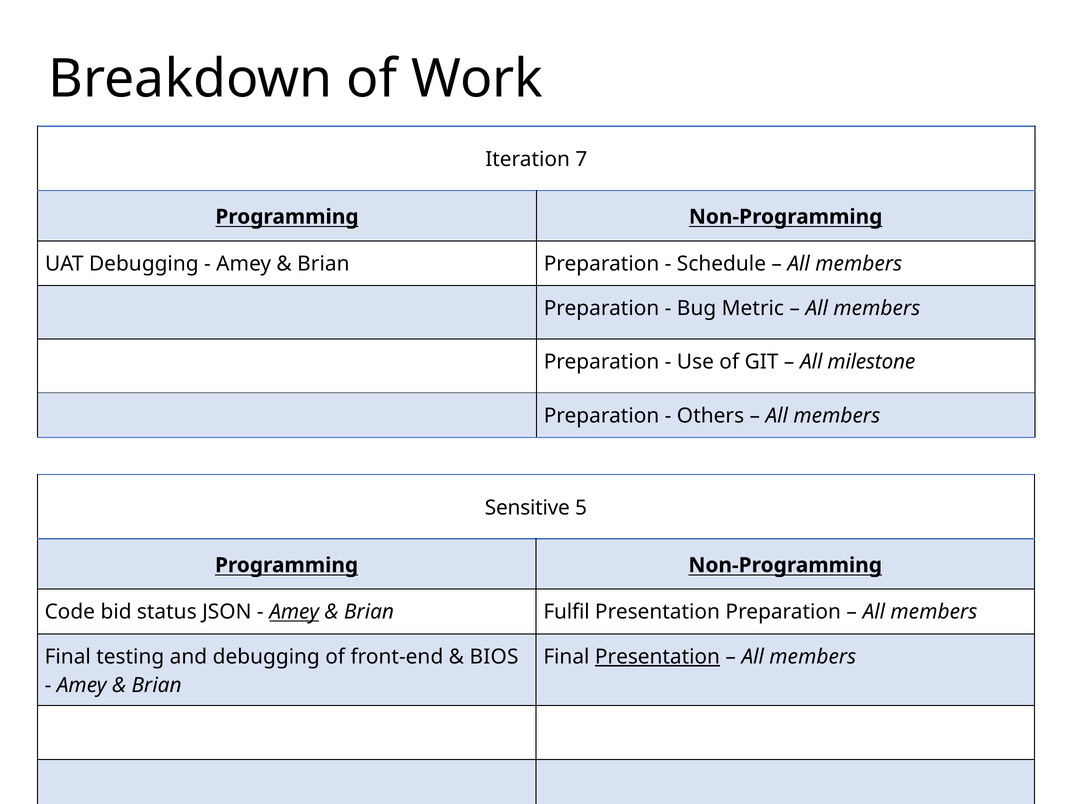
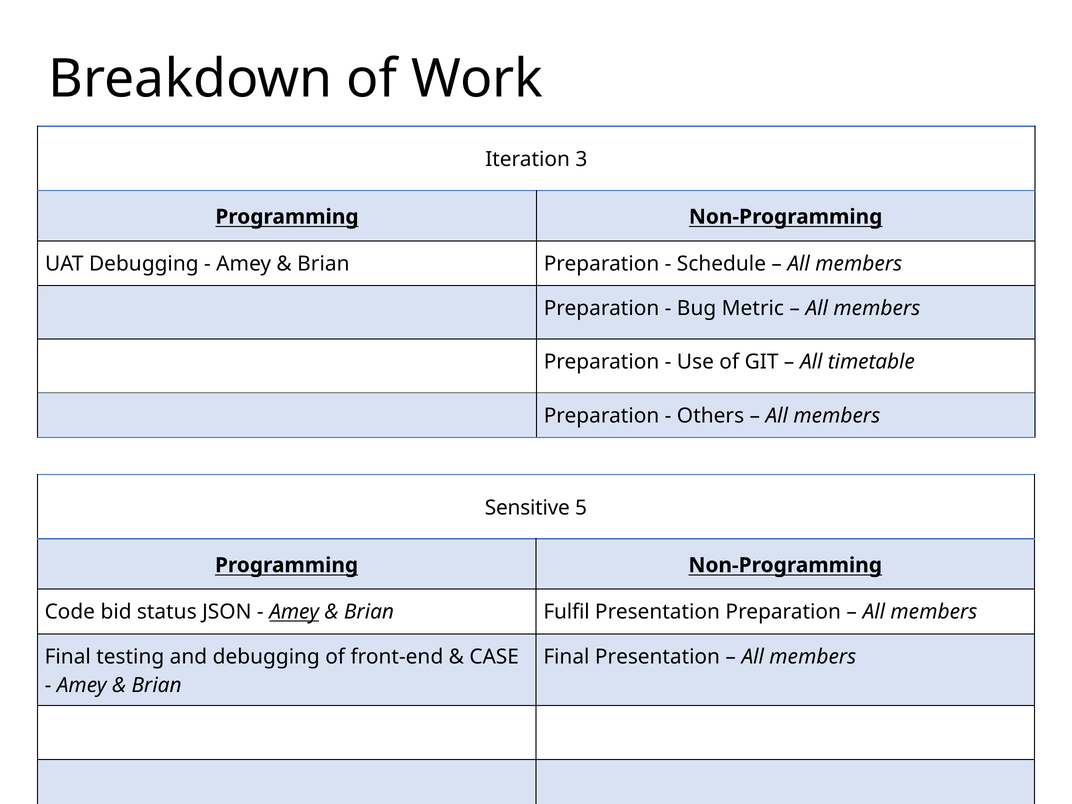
7: 7 -> 3
milestone: milestone -> timetable
BIOS: BIOS -> CASE
Presentation at (657, 657) underline: present -> none
